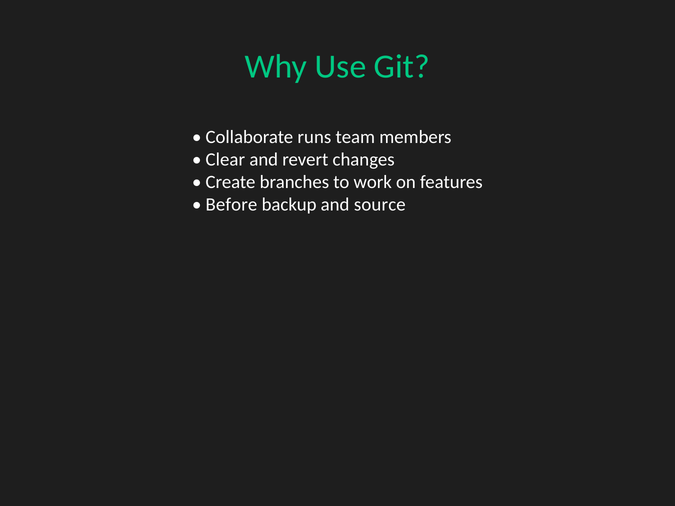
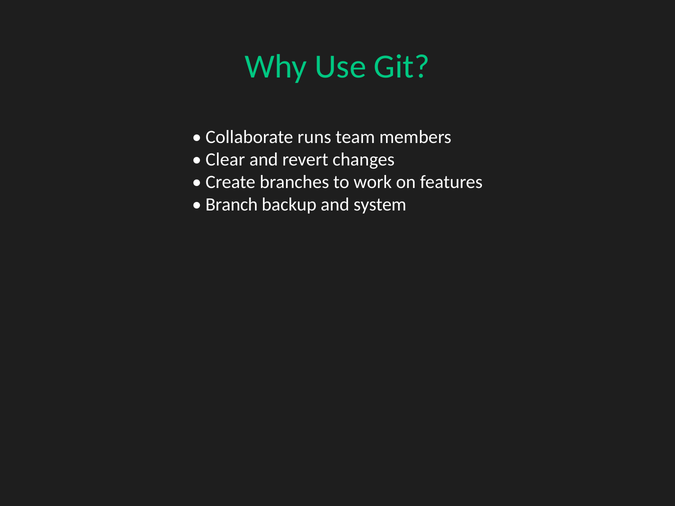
Before: Before -> Branch
source: source -> system
